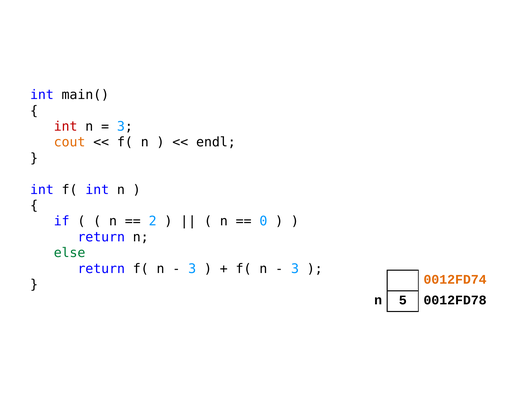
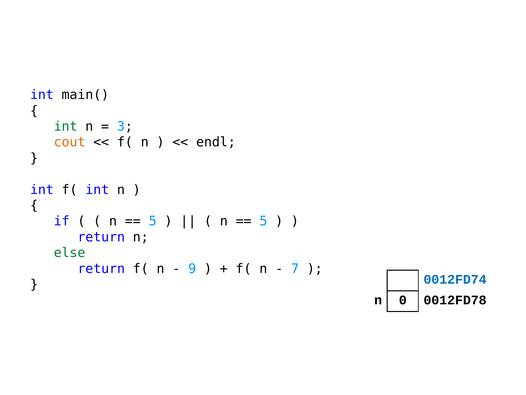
int at (66, 126) colour: red -> green
2 at (153, 221): 2 -> 5
0 at (263, 221): 0 -> 5
3 at (192, 268): 3 -> 9
3 at (295, 268): 3 -> 7
0012FD74 colour: orange -> blue
5: 5 -> 0
